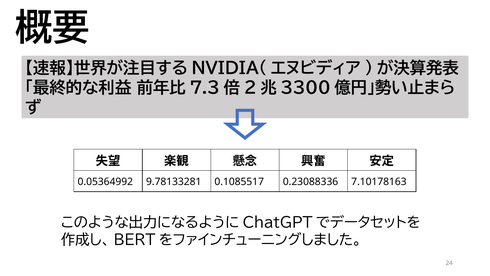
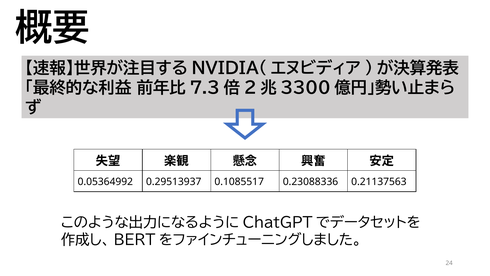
9.78133281: 9.78133281 -> 0.29513937
7.10178163: 7.10178163 -> 0.21137563
